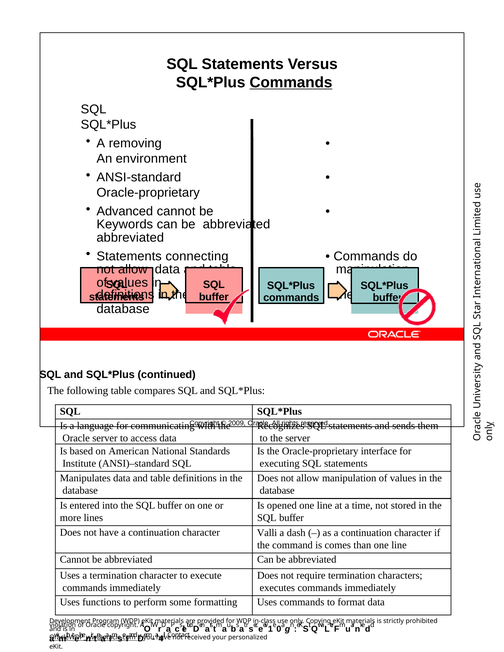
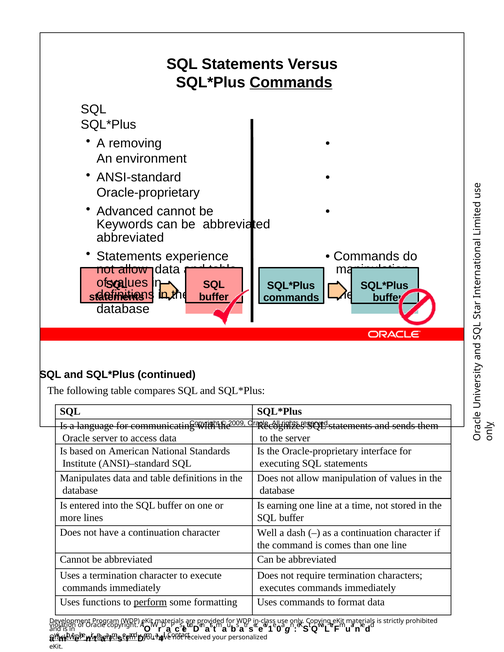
connecting: connecting -> experience
opened: opened -> earning
Valli: Valli -> Well
perform underline: none -> present
